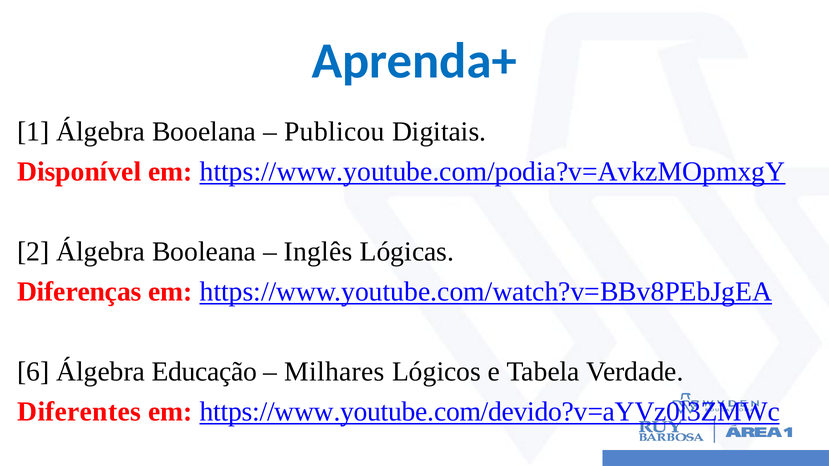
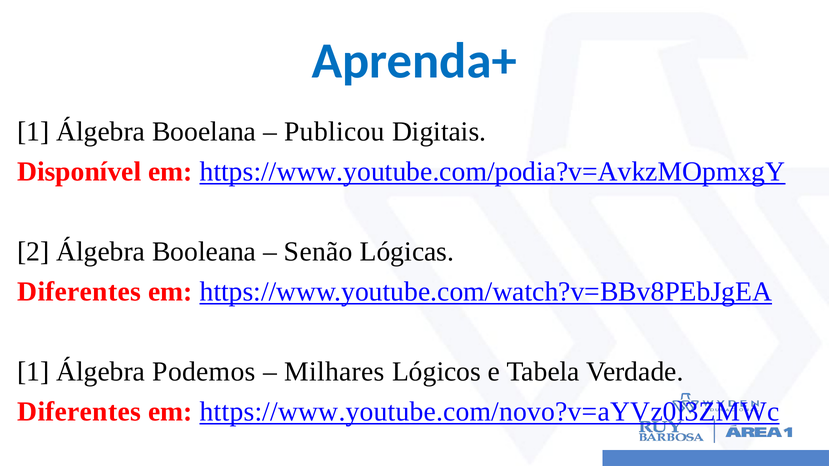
Inglês: Inglês -> Senão
Diferenças at (79, 292): Diferenças -> Diferentes
6 at (33, 372): 6 -> 1
Educação: Educação -> Podemos
https://www.youtube.com/devido?v=aYVz0l3ZMWc: https://www.youtube.com/devido?v=aYVz0l3ZMWc -> https://www.youtube.com/novo?v=aYVz0l3ZMWc
